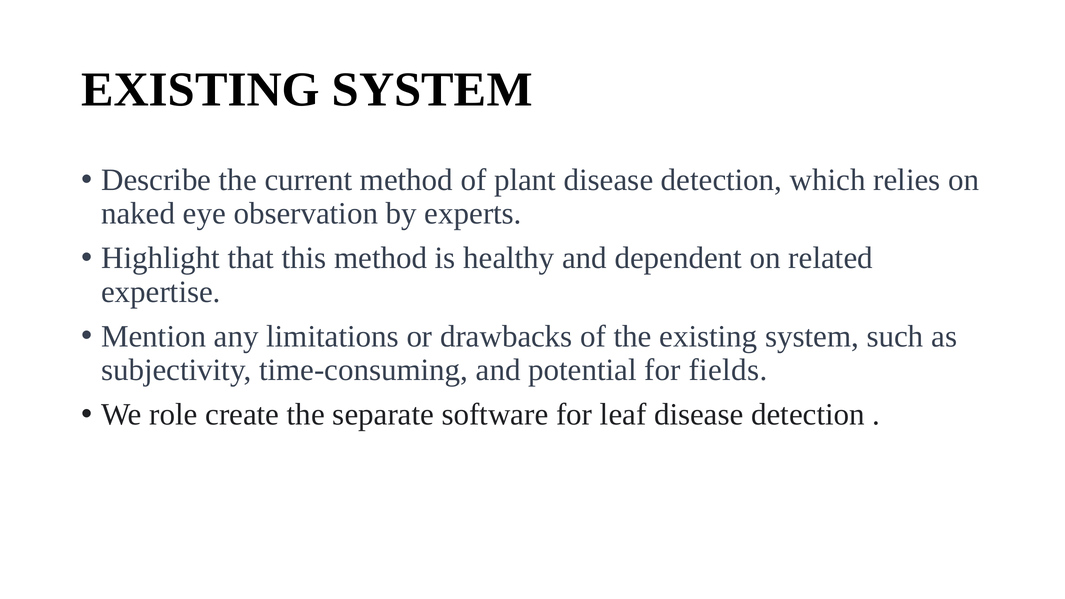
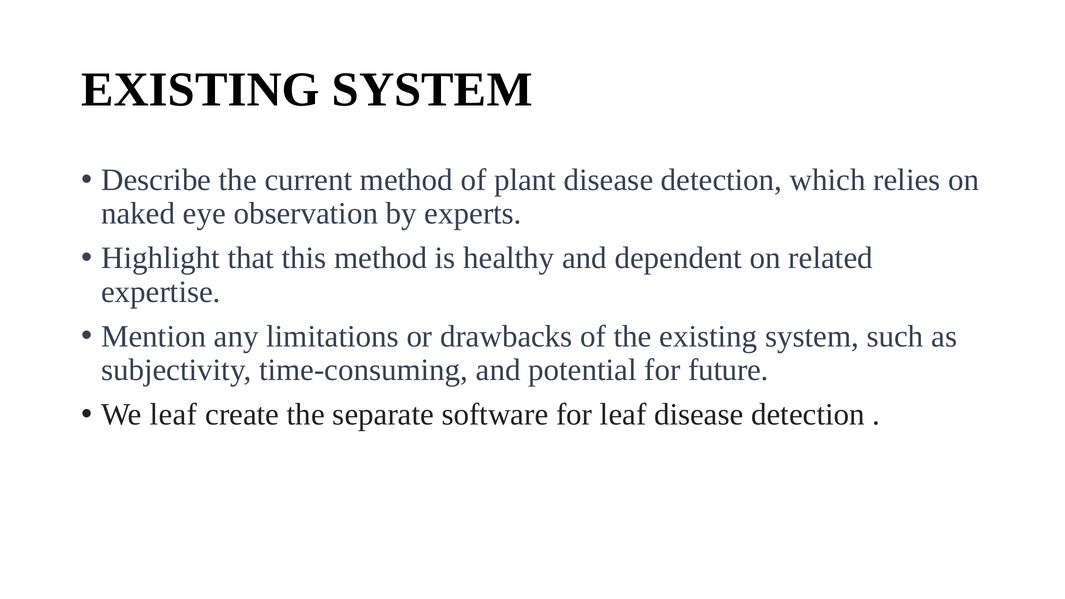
fields: fields -> future
We role: role -> leaf
